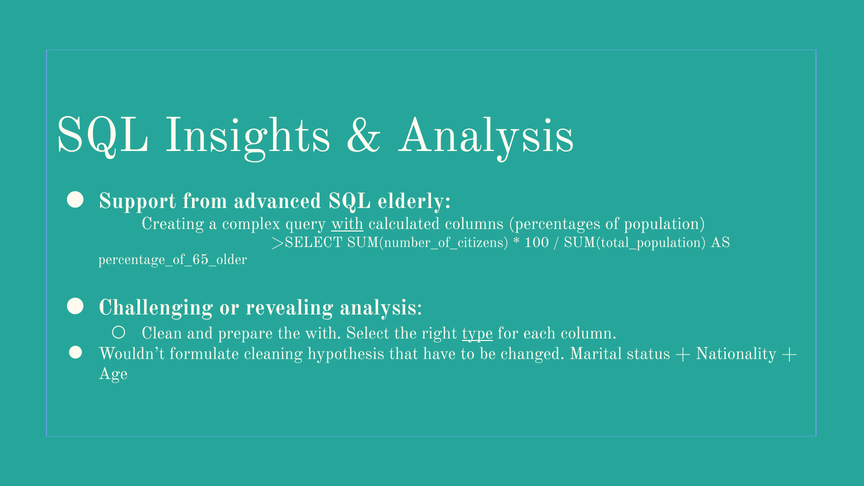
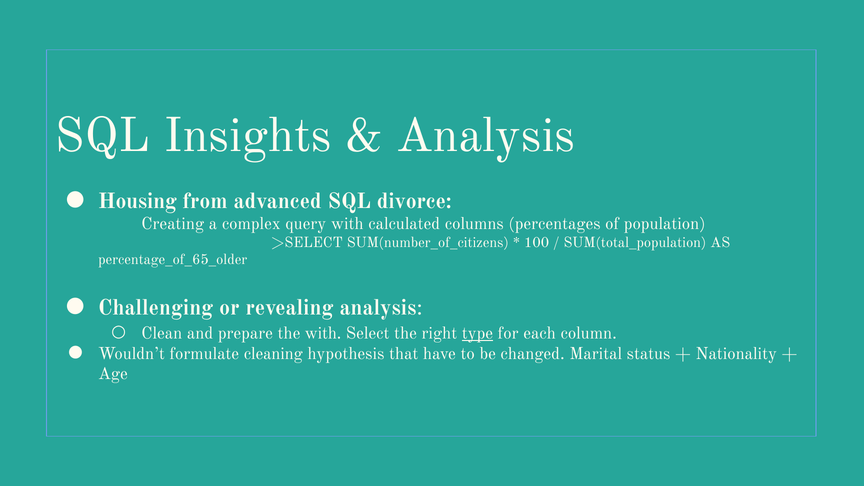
Support: Support -> Housing
elderly: elderly -> divorce
with at (347, 224) underline: present -> none
